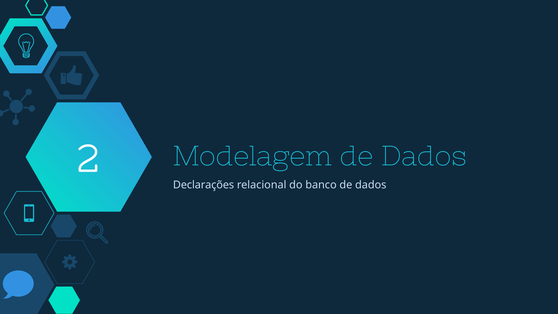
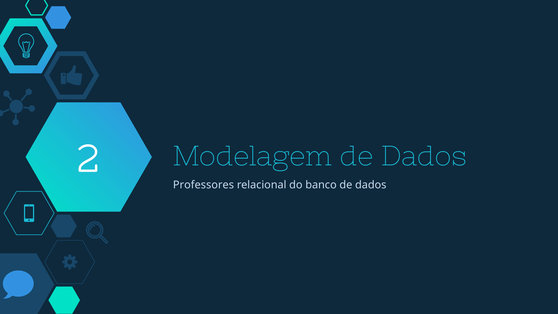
Declarações: Declarações -> Professores
